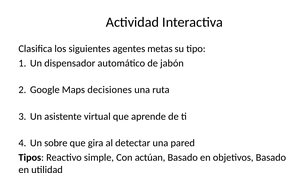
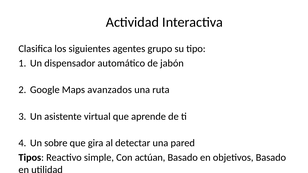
agentes metas: metas -> grupo
decisiones: decisiones -> avanzados
